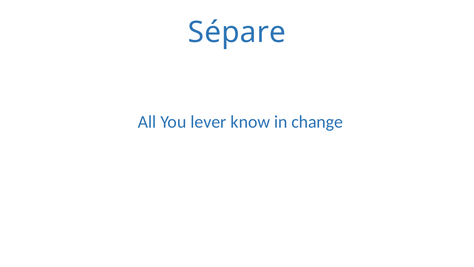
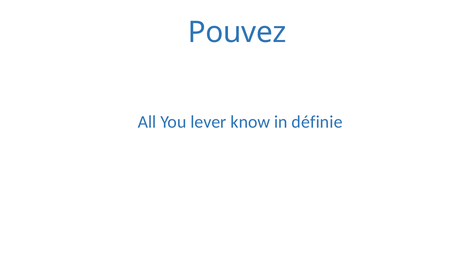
Sépare: Sépare -> Pouvez
change: change -> définie
